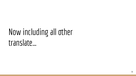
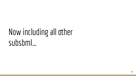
translate…: translate… -> subsbml…
